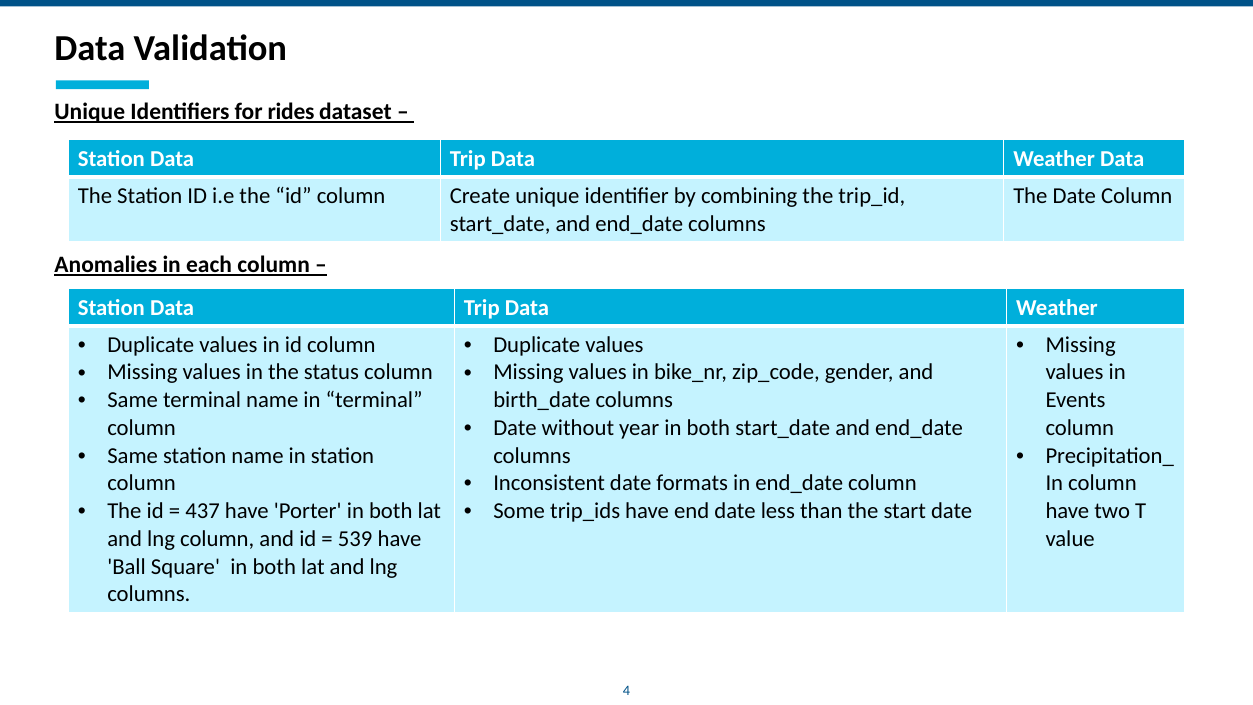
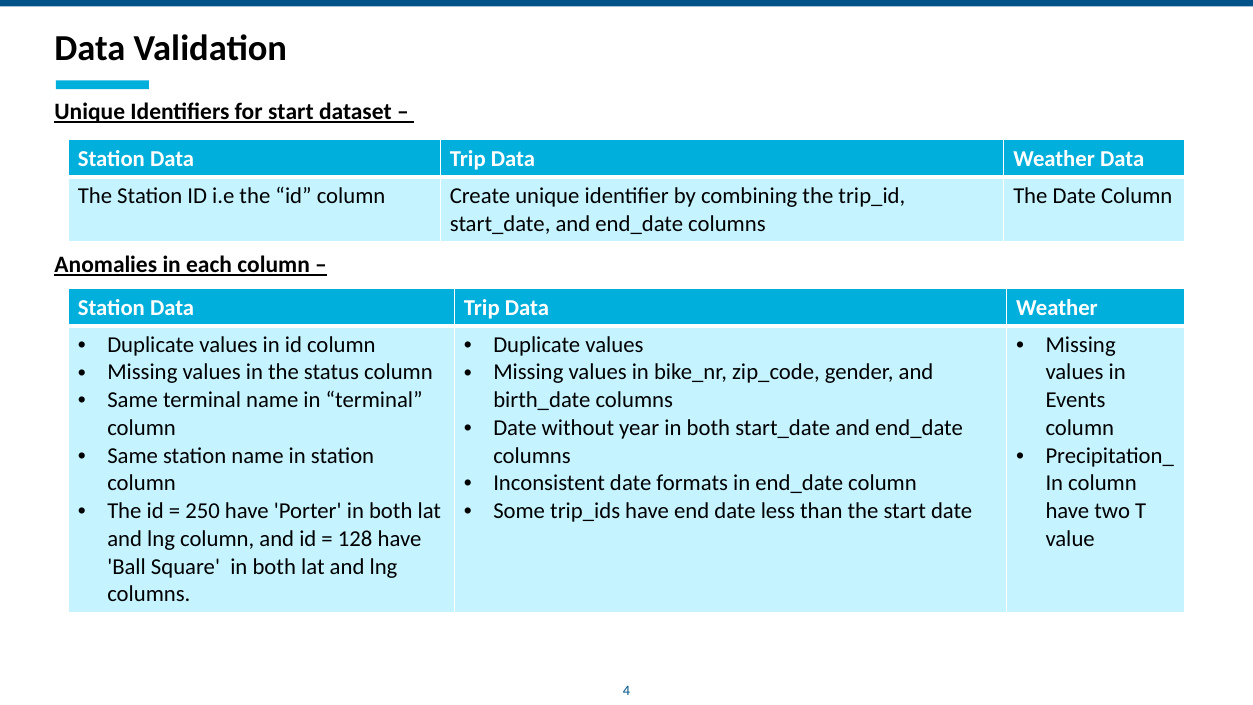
for rides: rides -> start
437: 437 -> 250
539: 539 -> 128
